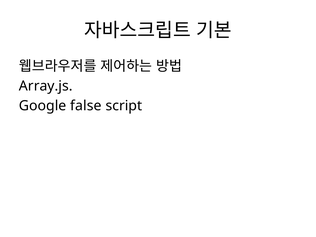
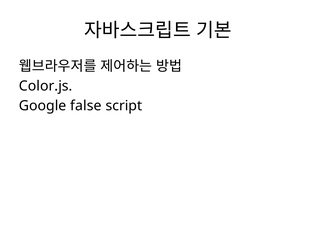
Array.js: Array.js -> Color.js
